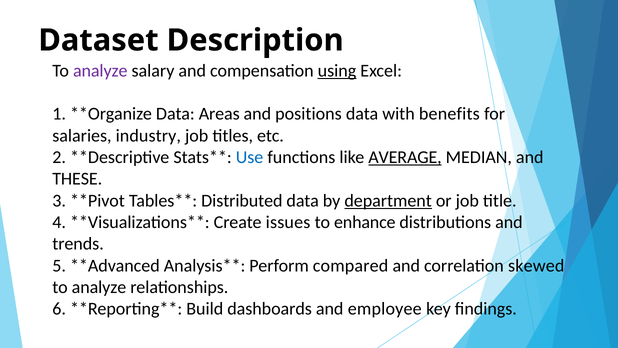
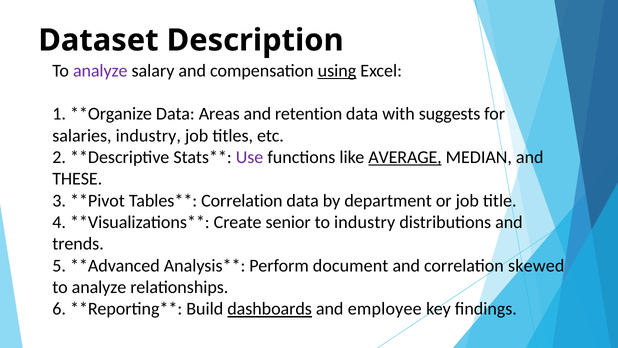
positions: positions -> retention
benefits: benefits -> suggests
Use colour: blue -> purple
Distributed at (242, 200): Distributed -> Correlation
department underline: present -> none
issues: issues -> senior
to enhance: enhance -> industry
compared: compared -> document
dashboards underline: none -> present
